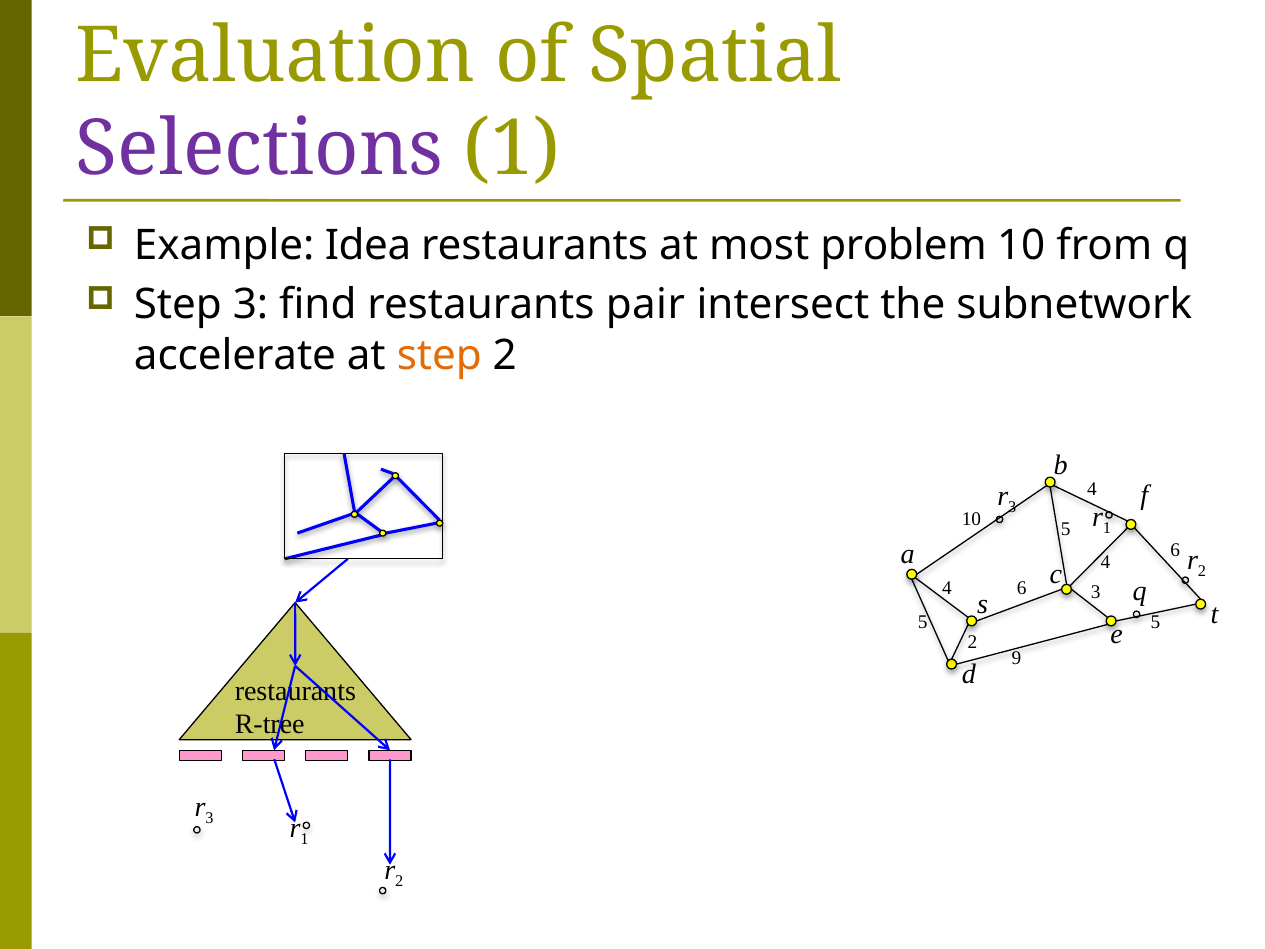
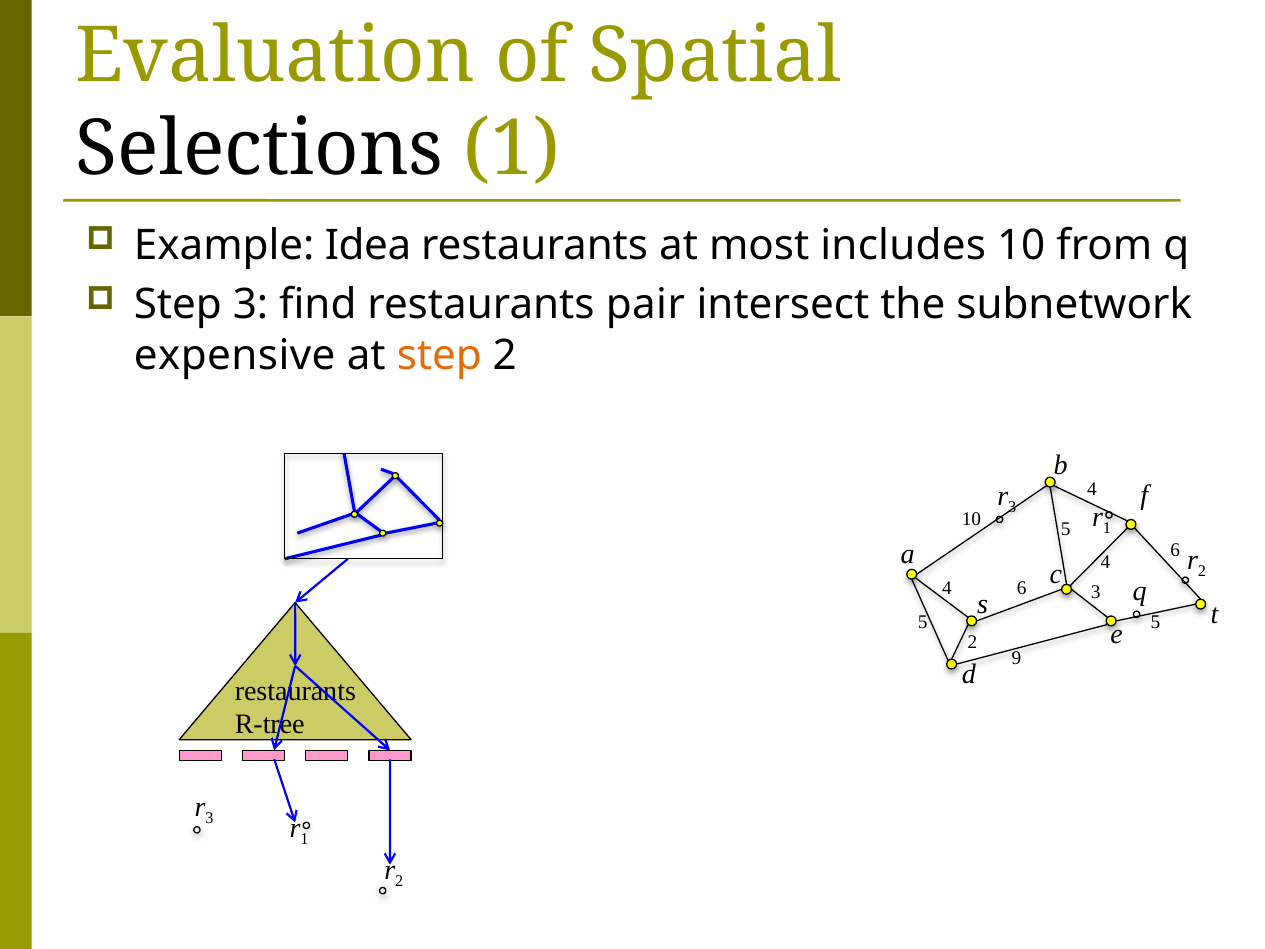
Selections colour: purple -> black
problem: problem -> includes
accelerate: accelerate -> expensive
